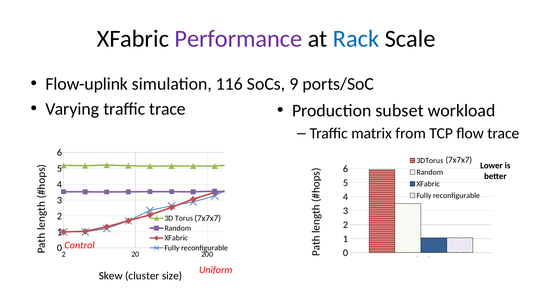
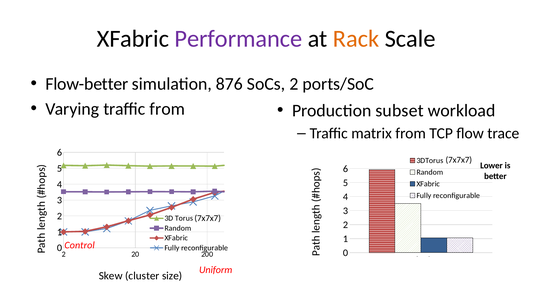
Rack colour: blue -> orange
Flow-uplink: Flow-uplink -> Flow-better
116: 116 -> 876
SoCs 9: 9 -> 2
traffic trace: trace -> from
